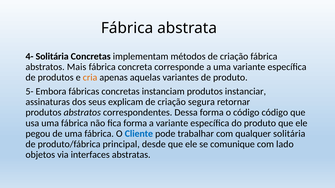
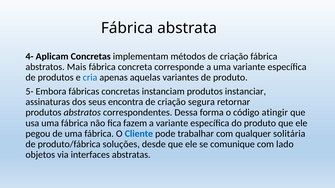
4- Solitária: Solitária -> Aplicam
cria colour: orange -> blue
explicam: explicam -> encontra
código código: código -> atingir
fica forma: forma -> fazem
principal: principal -> soluções
